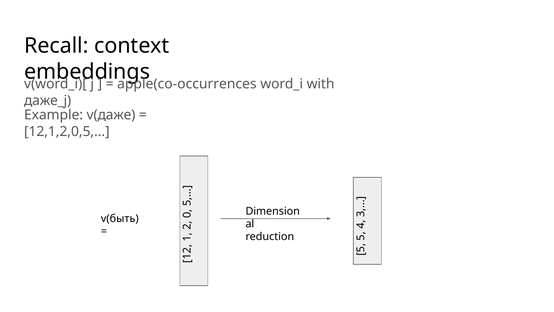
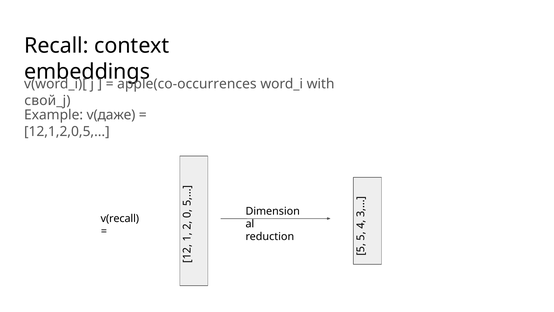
даже_j: даже_j -> свой_j
v(быть: v(быть -> v(recall
